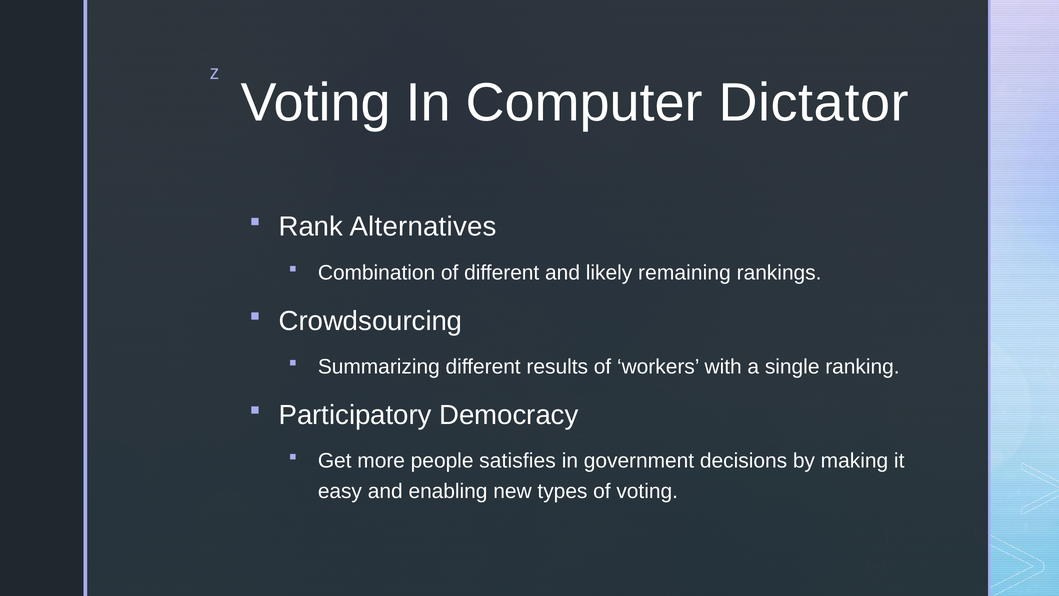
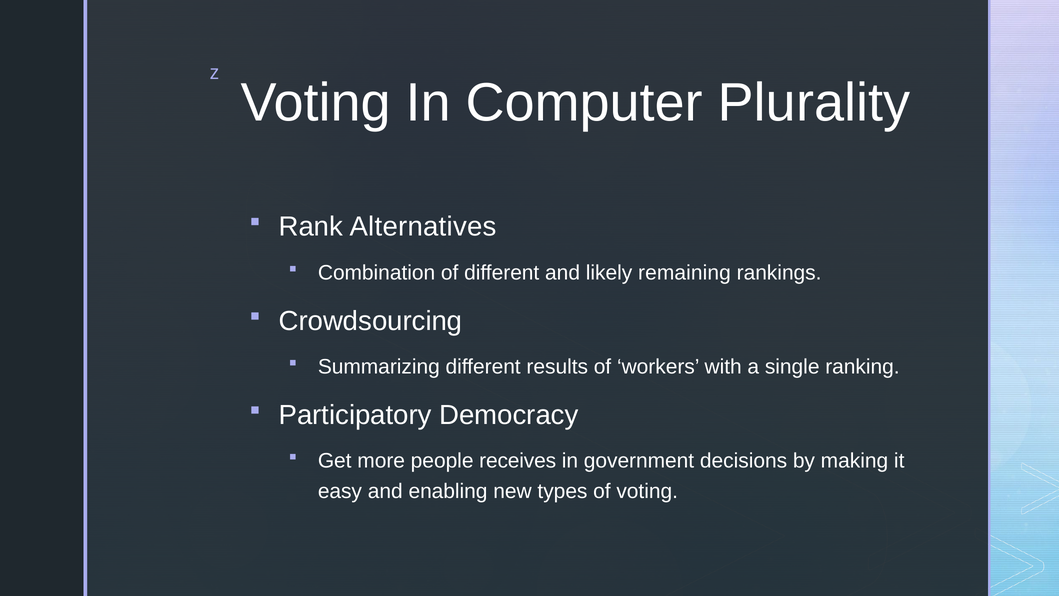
Dictator: Dictator -> Plurality
satisfies: satisfies -> receives
